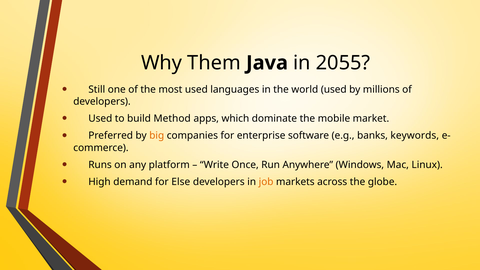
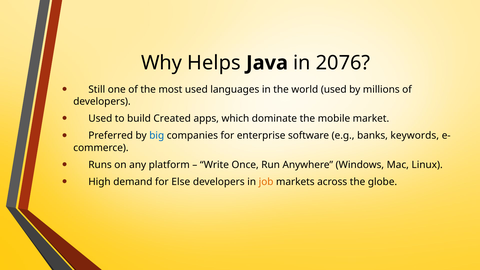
Them: Them -> Helps
2055: 2055 -> 2076
Method: Method -> Created
big colour: orange -> blue
